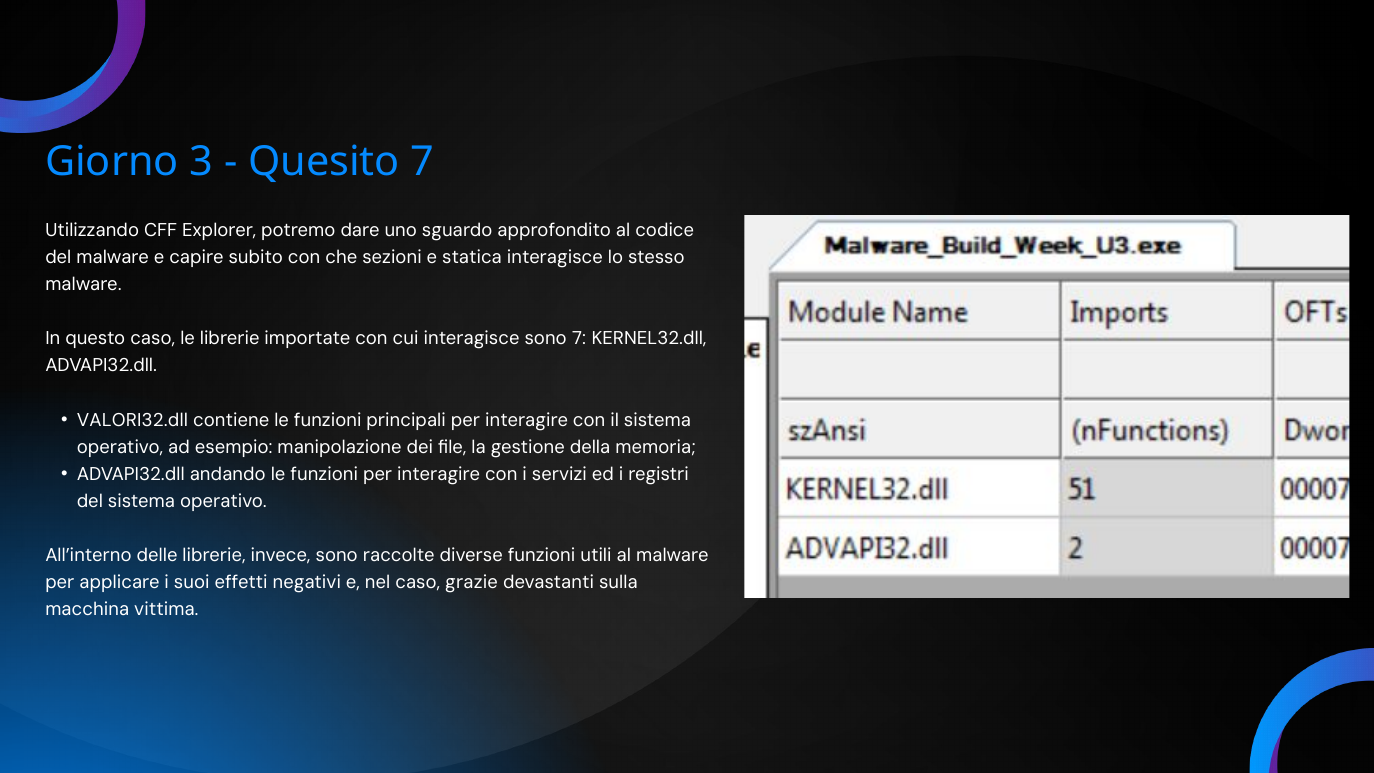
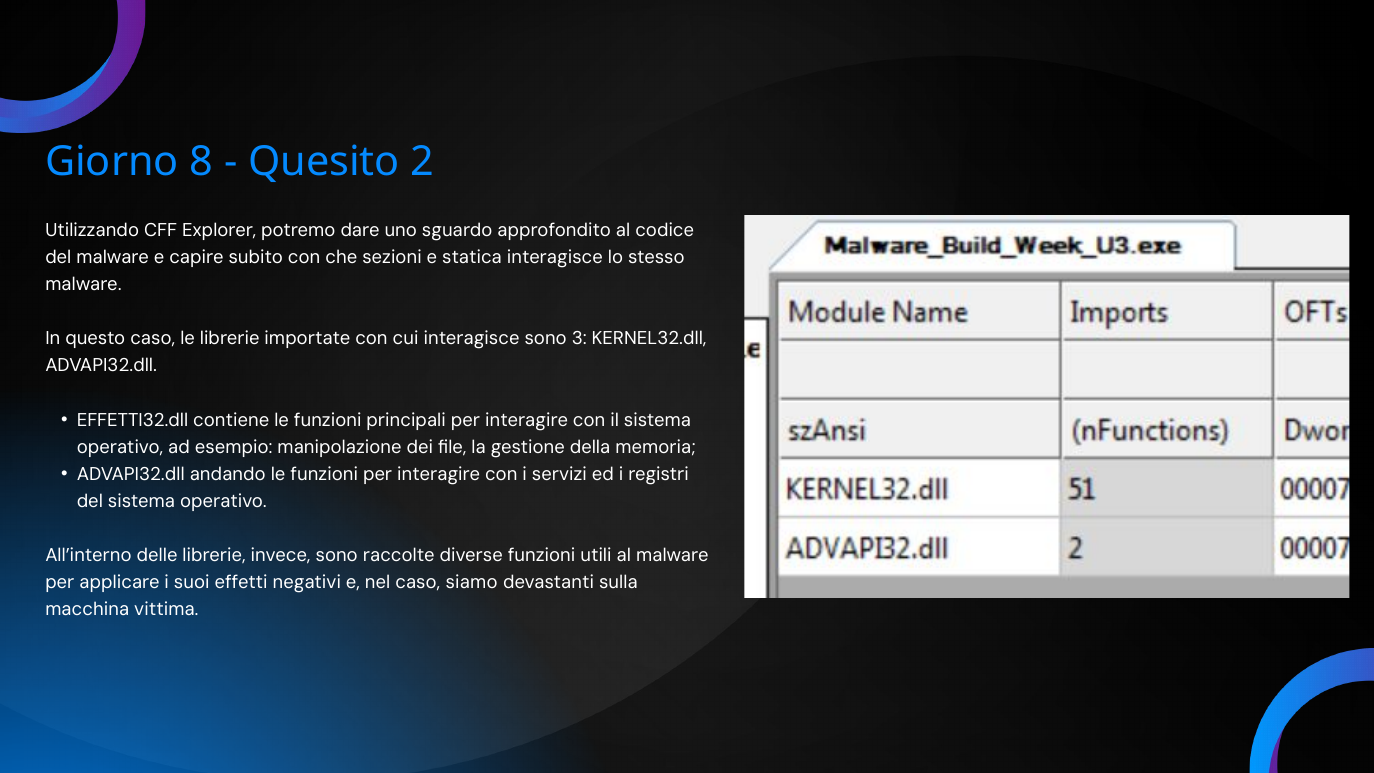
3: 3 -> 8
Quesito 7: 7 -> 2
sono 7: 7 -> 3
VALORI32.dll: VALORI32.dll -> EFFETTI32.dll
grazie: grazie -> siamo
